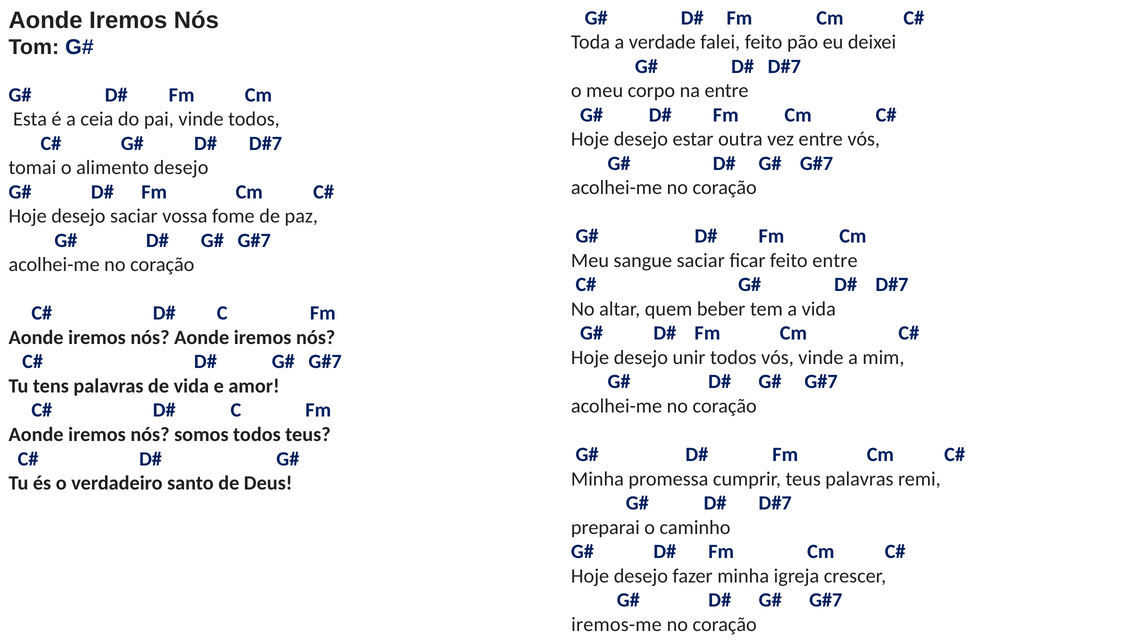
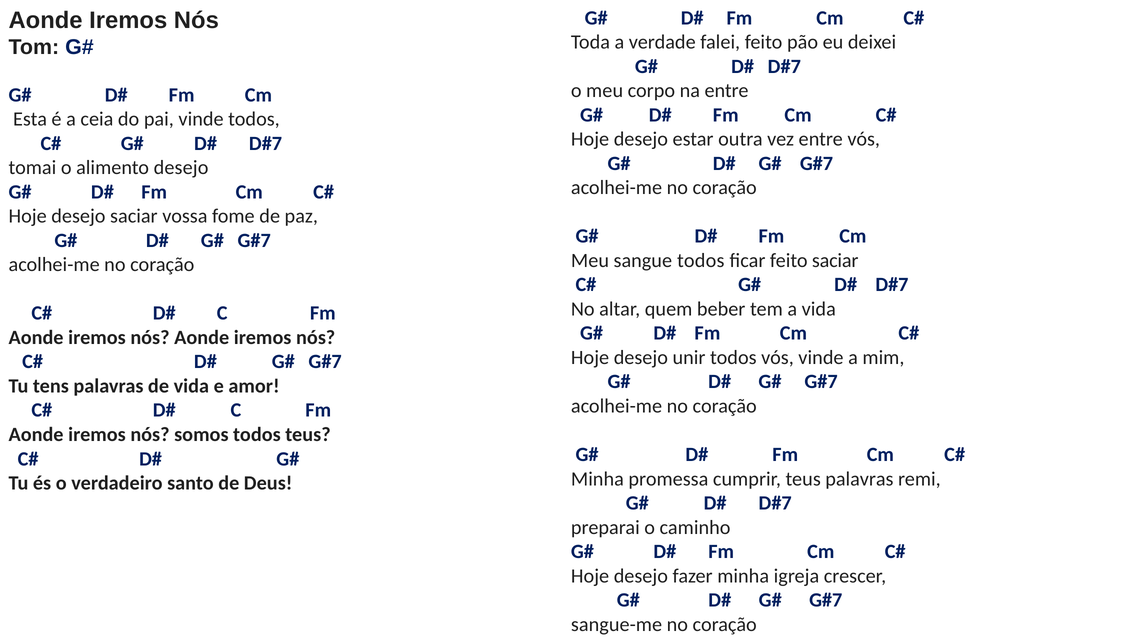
sangue saciar: saciar -> todos
feito entre: entre -> saciar
iremos-me: iremos-me -> sangue-me
